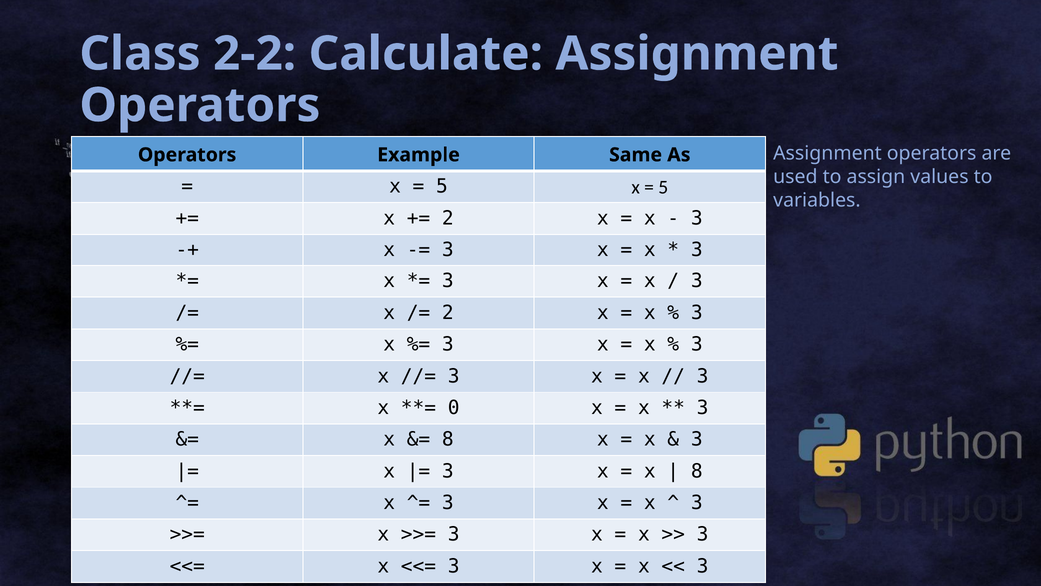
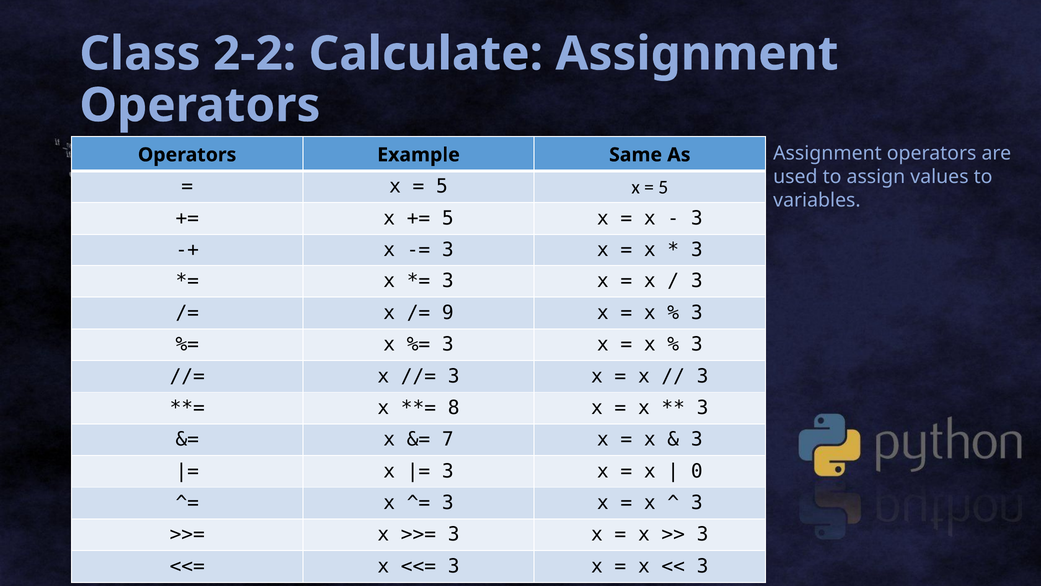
2 at (448, 218): 2 -> 5
2 at (448, 312): 2 -> 9
0: 0 -> 8
8 at (448, 439): 8 -> 7
8 at (697, 471): 8 -> 0
